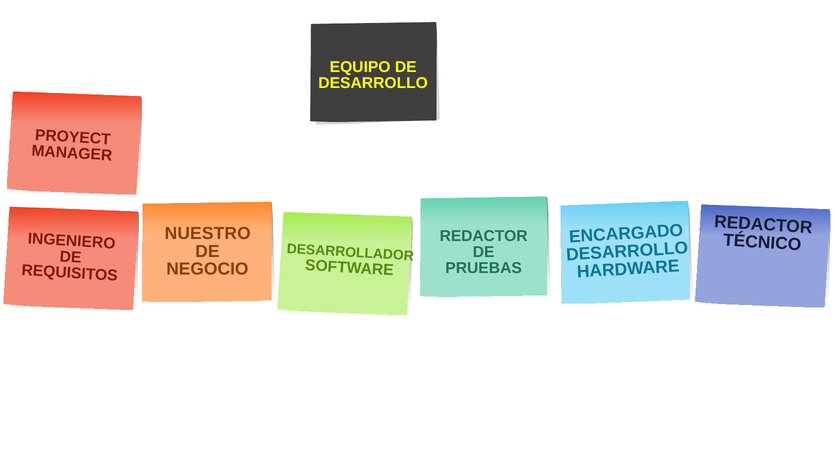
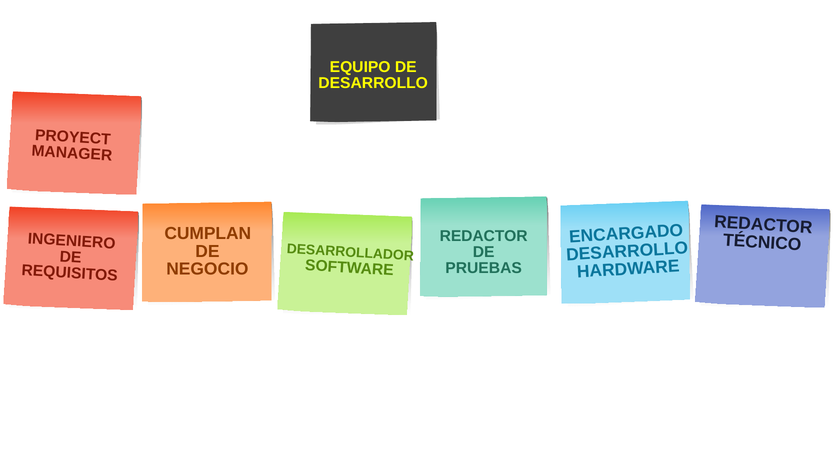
NUESTRO: NUESTRO -> CUMPLAN
